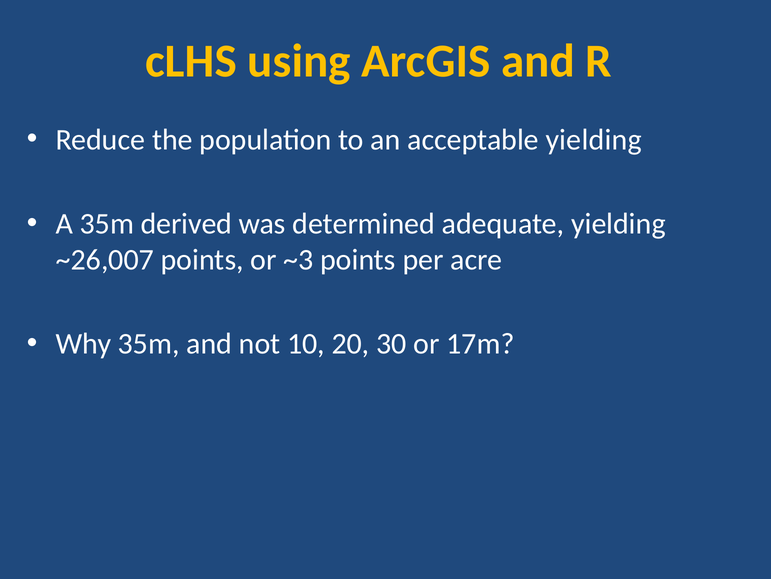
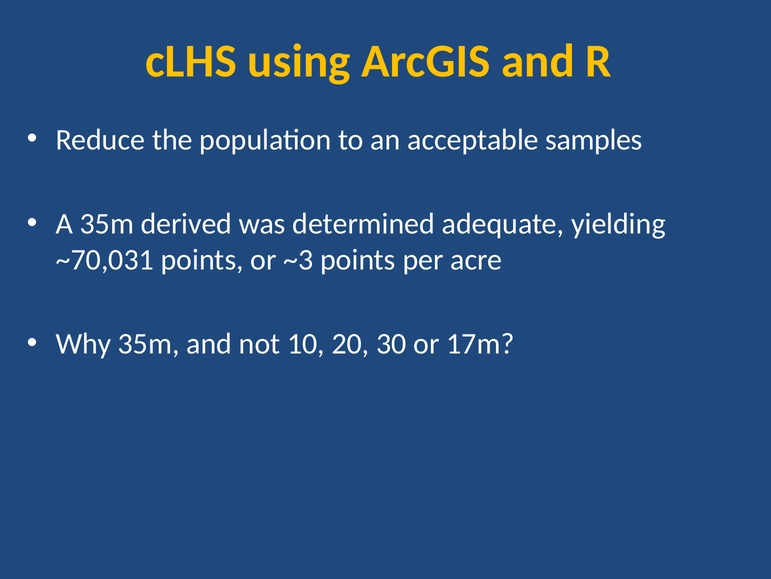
acceptable yielding: yielding -> samples
~26,007: ~26,007 -> ~70,031
